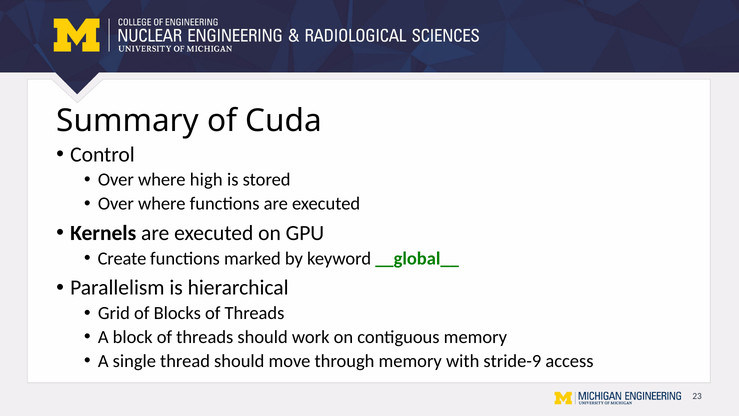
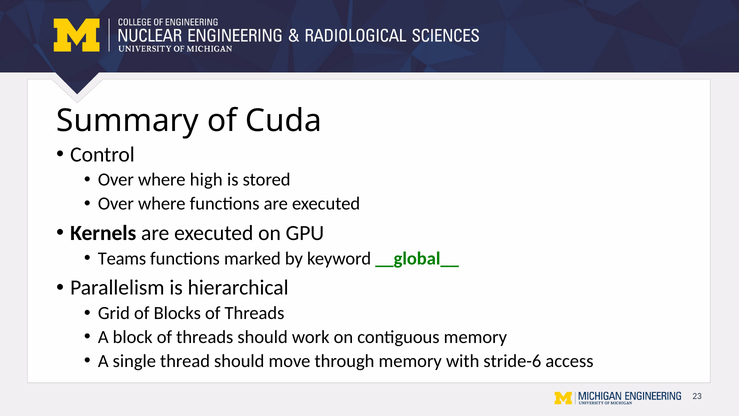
Create: Create -> Teams
stride-9: stride-9 -> stride-6
